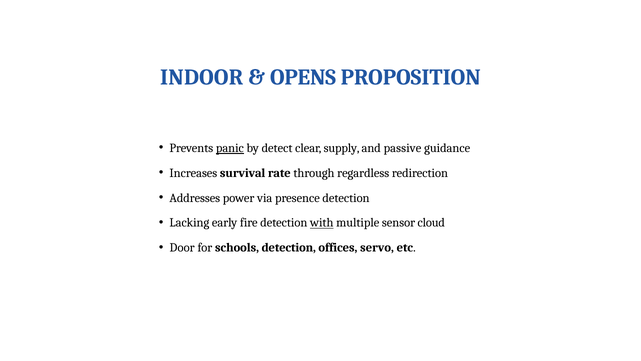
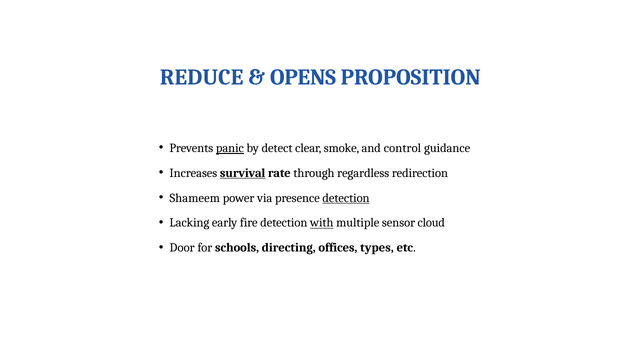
INDOOR: INDOOR -> REDUCE
supply: supply -> smoke
passive: passive -> control
survival underline: none -> present
Addresses: Addresses -> Shameem
detection at (346, 198) underline: none -> present
schools detection: detection -> directing
servo: servo -> types
